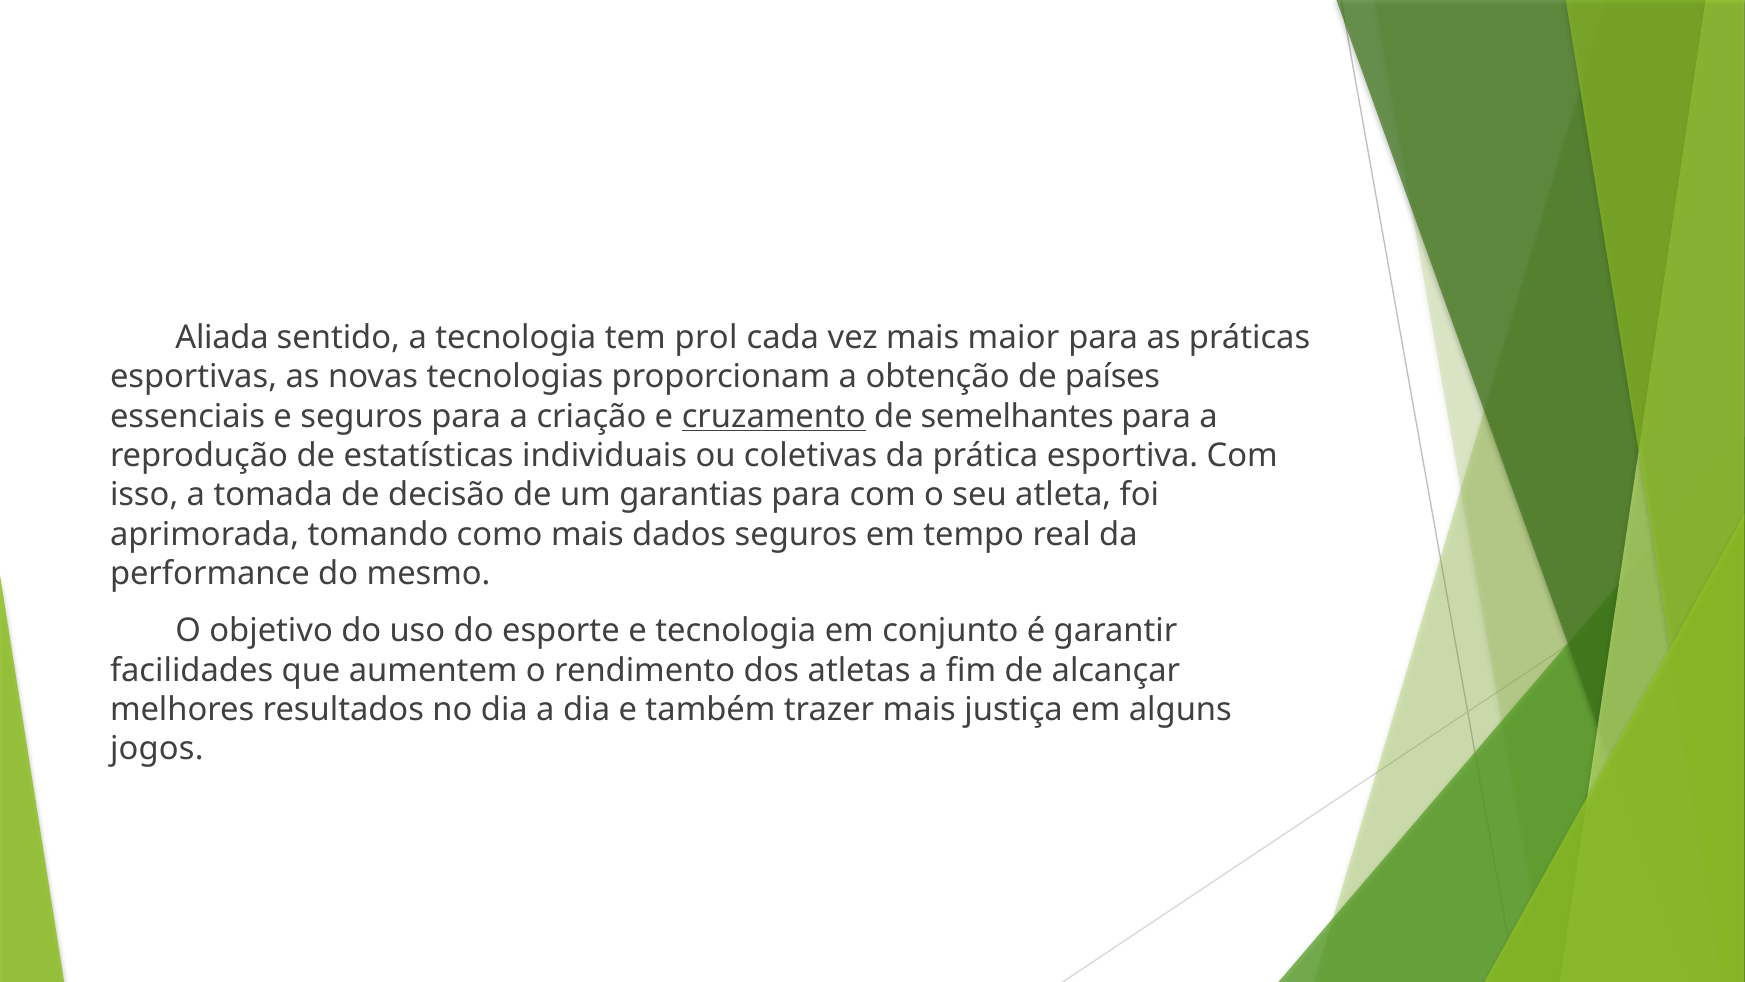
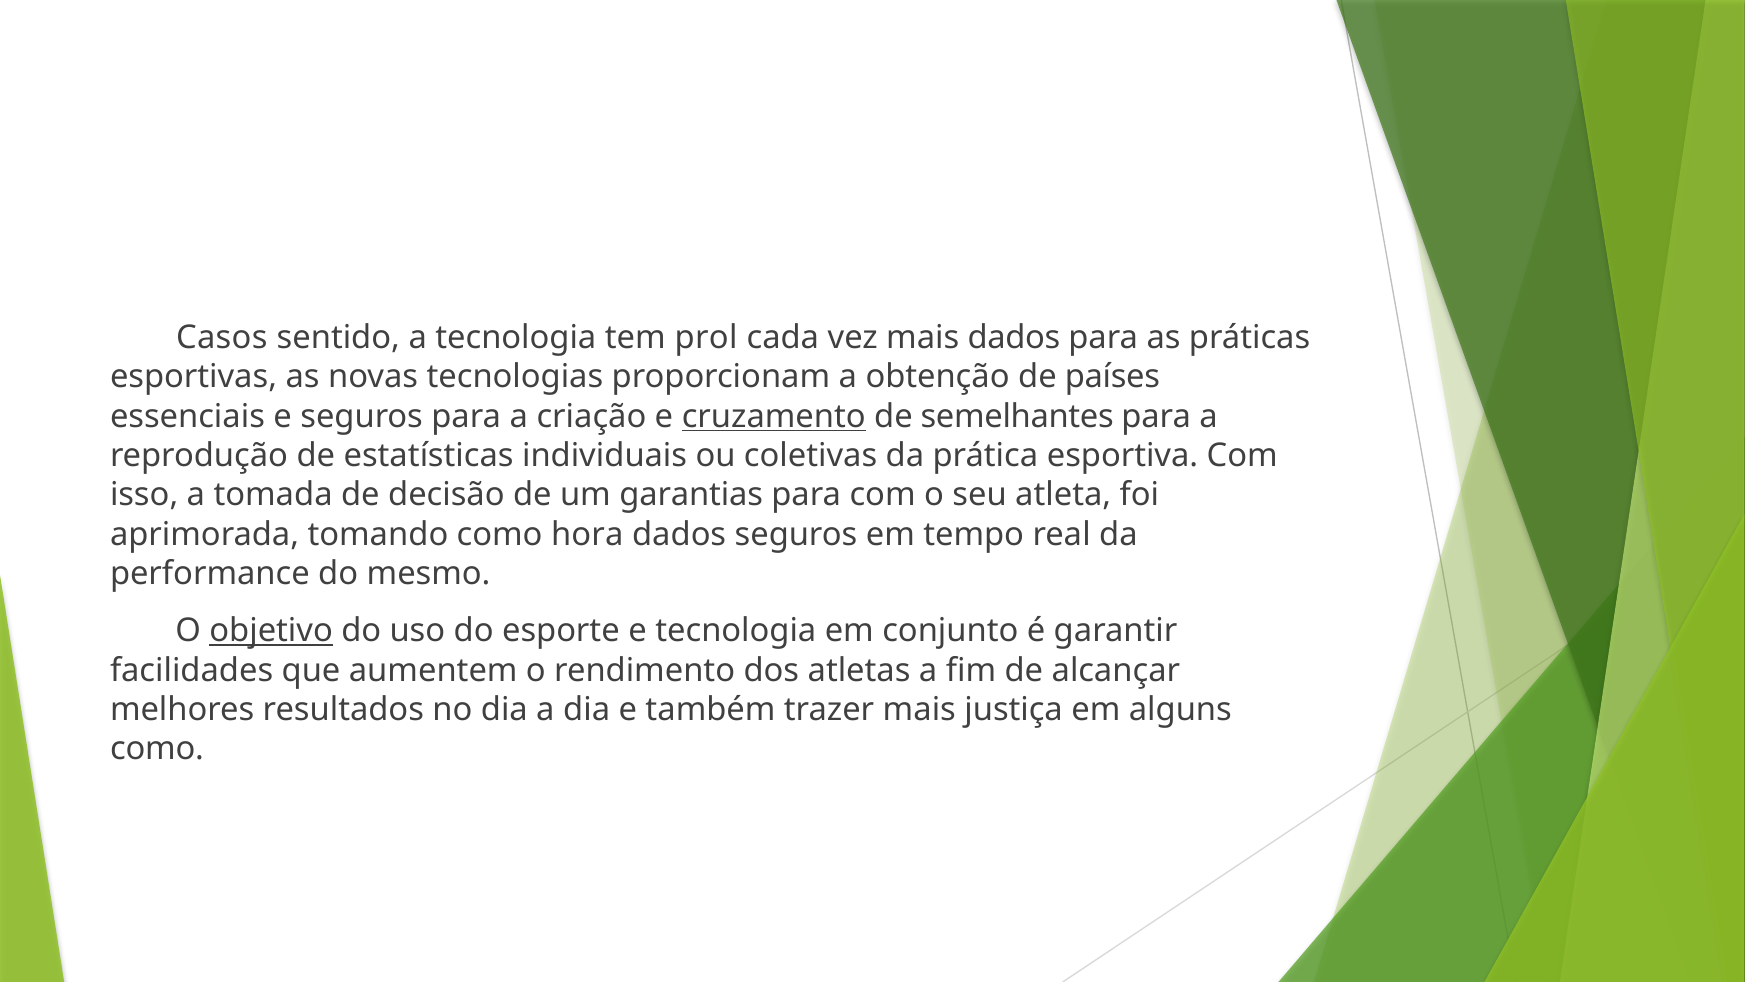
Aliada: Aliada -> Casos
mais maior: maior -> dados
como mais: mais -> hora
objetivo underline: none -> present
jogos at (157, 749): jogos -> como
